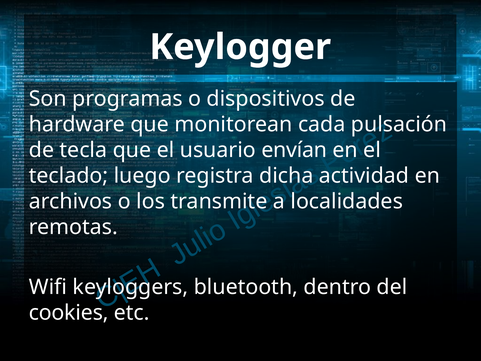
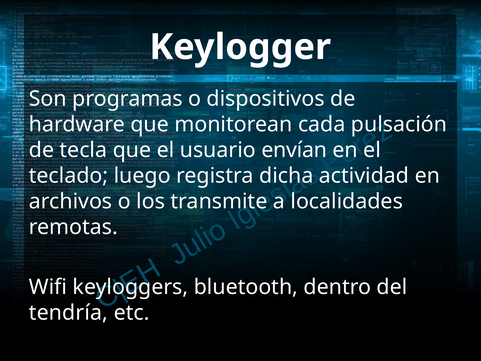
cookies: cookies -> tendría
